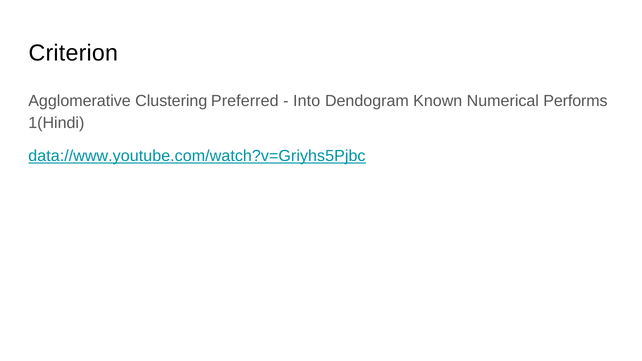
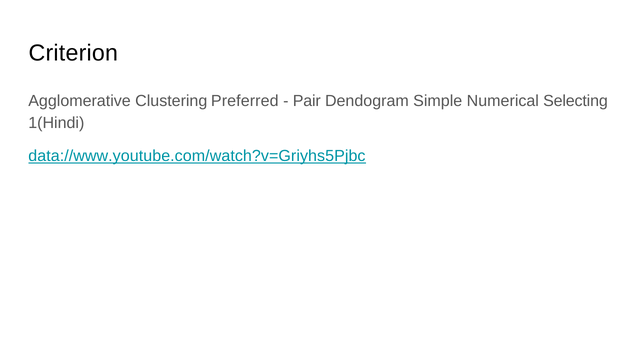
Into: Into -> Pair
Known: Known -> Simple
Performs: Performs -> Selecting
